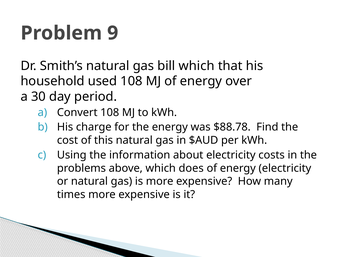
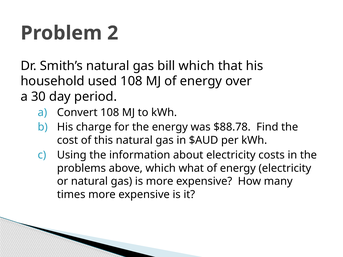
9: 9 -> 2
does: does -> what
